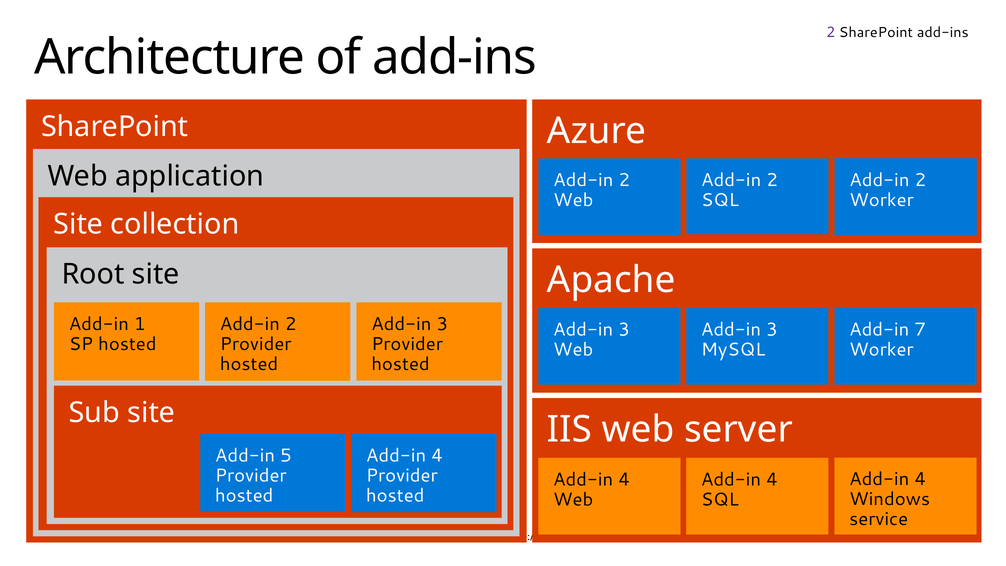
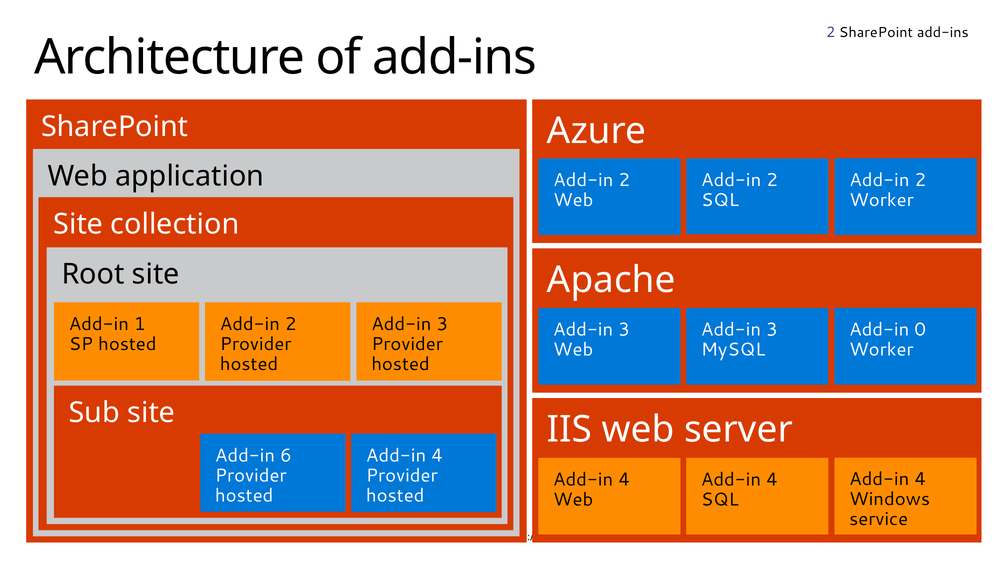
7: 7 -> 0
5: 5 -> 6
